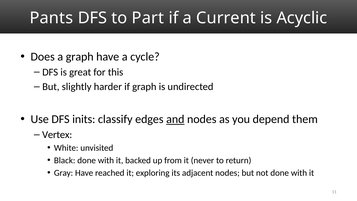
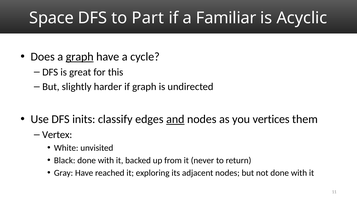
Pants: Pants -> Space
Current: Current -> Familiar
graph at (80, 57) underline: none -> present
depend: depend -> vertices
